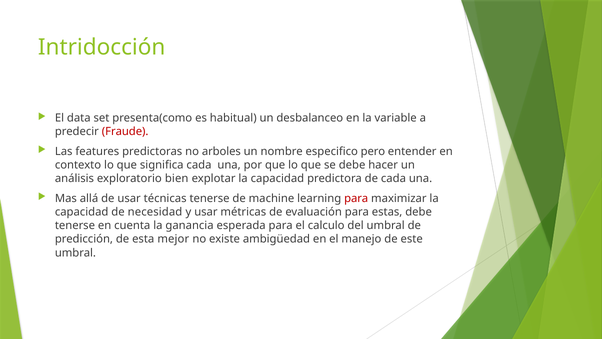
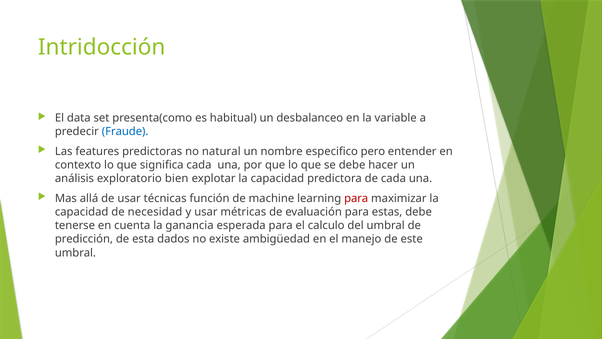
Fraude colour: red -> blue
arboles: arboles -> natural
técnicas tenerse: tenerse -> función
mejor: mejor -> dados
